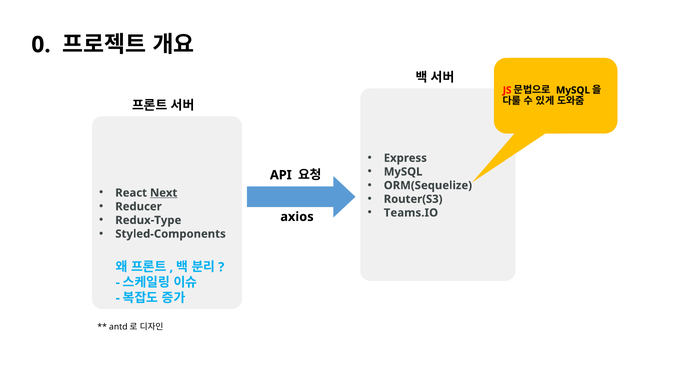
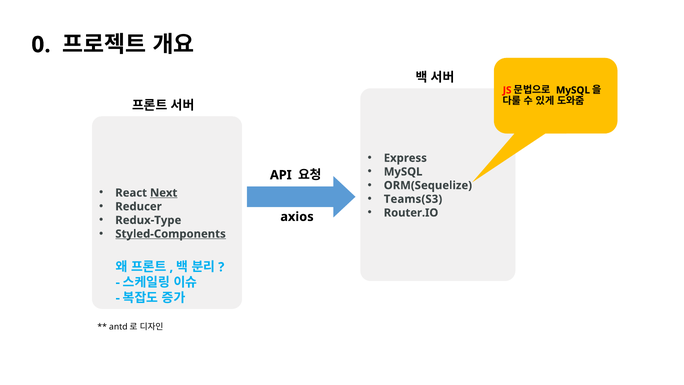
Router(S3: Router(S3 -> Teams(S3
Teams.IO: Teams.IO -> Router.IO
Styled-Components underline: none -> present
